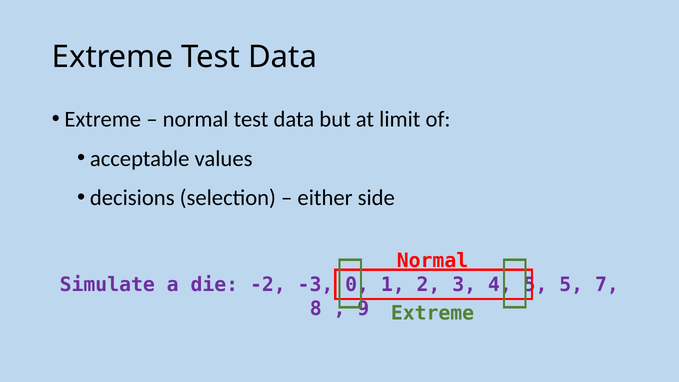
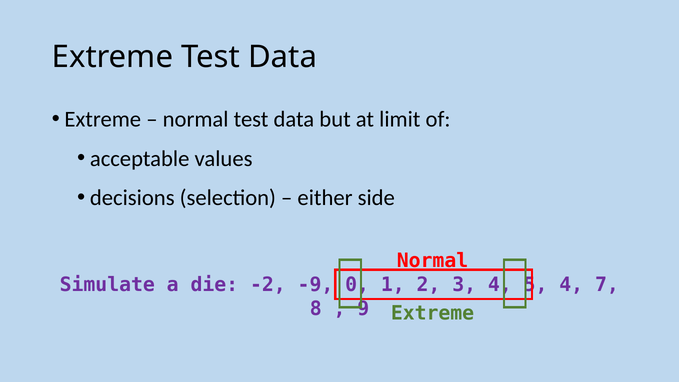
-3: -3 -> -9
5 at (571, 285): 5 -> 4
